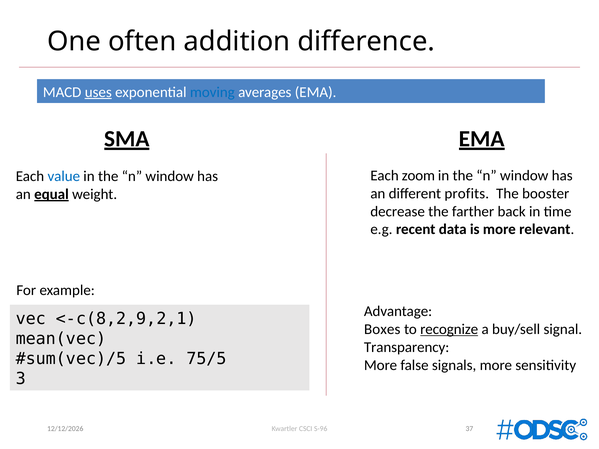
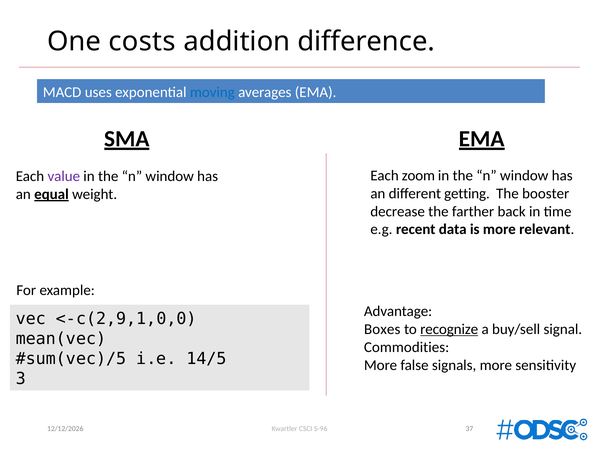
often: often -> costs
uses underline: present -> none
value colour: blue -> purple
profits: profits -> getting
<-c(8,2,9,2,1: <-c(8,2,9,2,1 -> <-c(2,9,1,0,0
Transparency: Transparency -> Commodities
75/5: 75/5 -> 14/5
